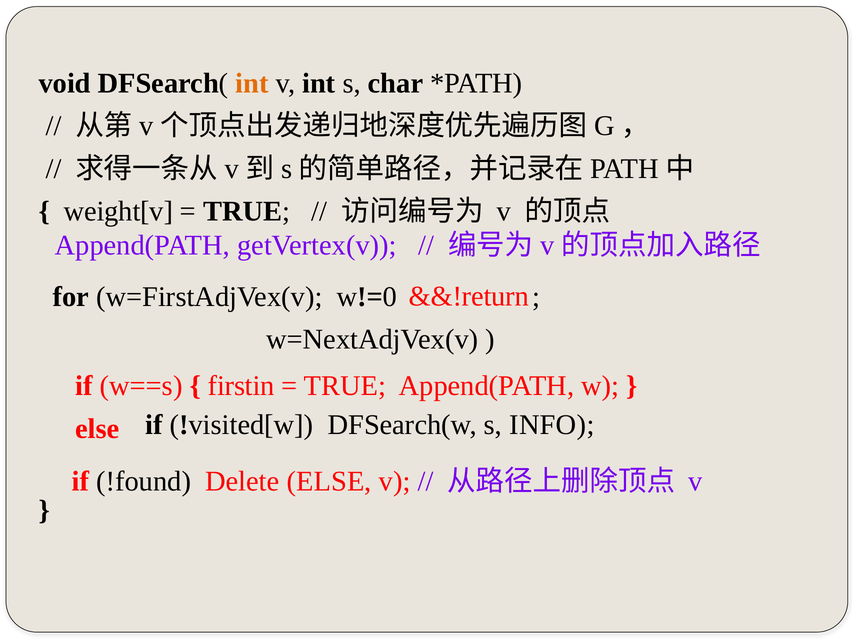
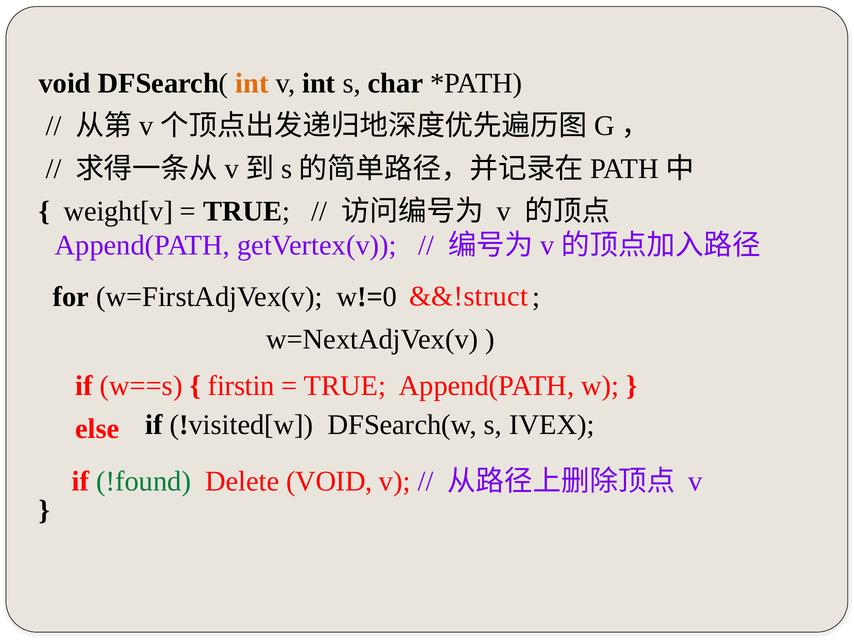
&&!return: &&!return -> &&!struct
INFO: INFO -> IVEX
!found colour: black -> green
Delete ELSE: ELSE -> VOID
